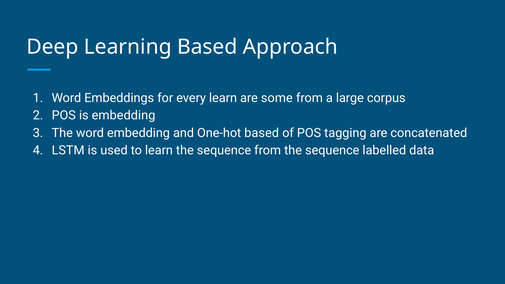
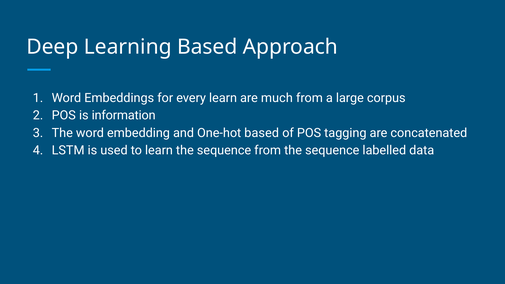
some: some -> much
is embedding: embedding -> information
